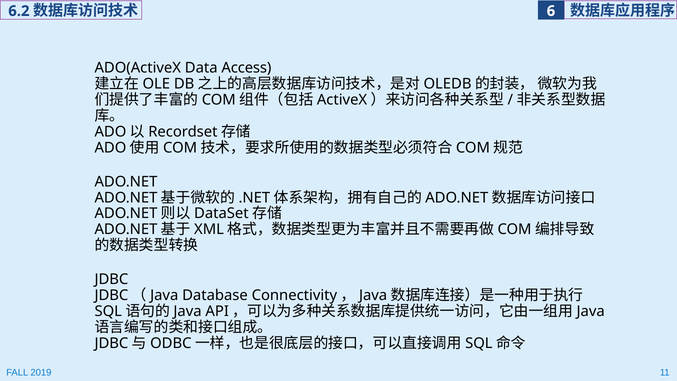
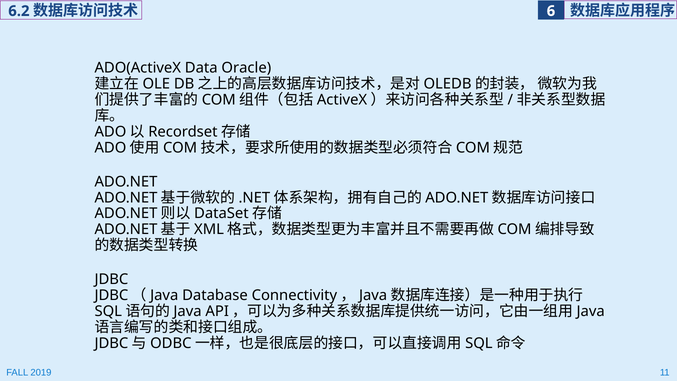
Access: Access -> Oracle
